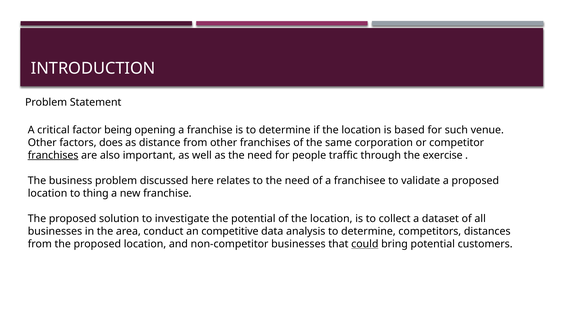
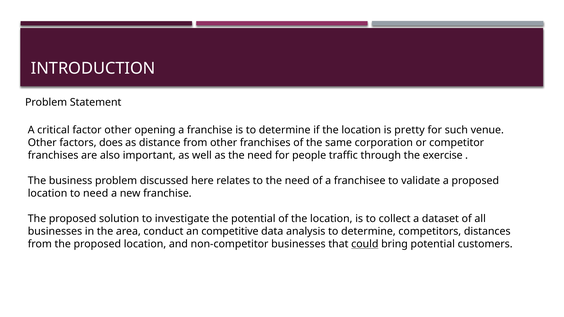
factor being: being -> other
based: based -> pretty
franchises at (53, 155) underline: present -> none
to thing: thing -> need
